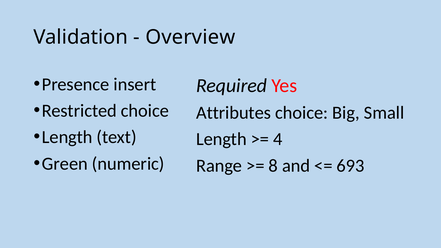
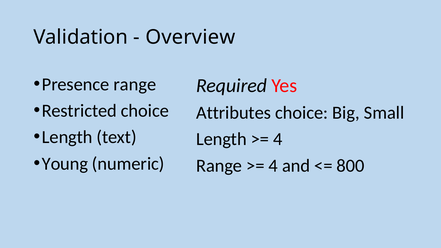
Presence insert: insert -> range
Green: Green -> Young
8 at (273, 166): 8 -> 4
693: 693 -> 800
